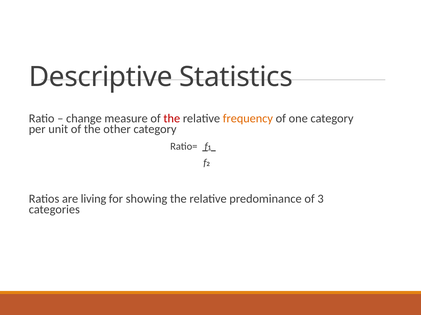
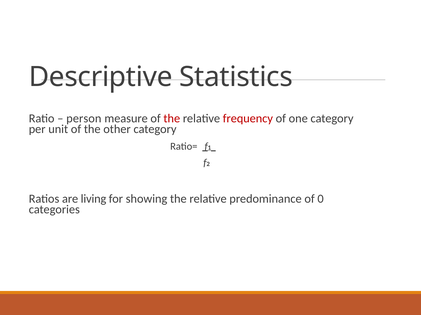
change: change -> person
frequency colour: orange -> red
3: 3 -> 0
